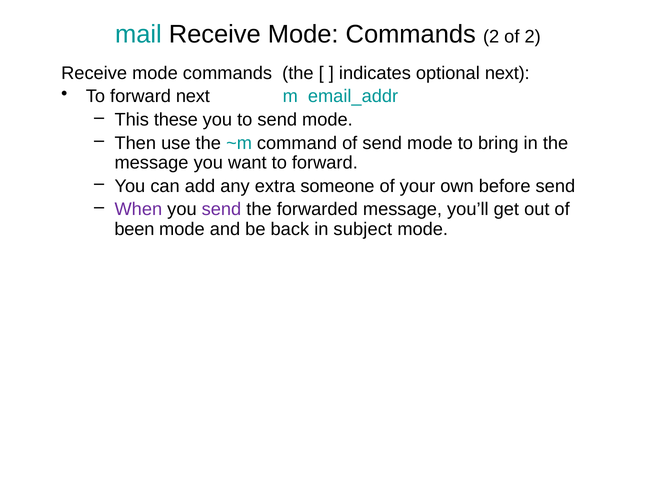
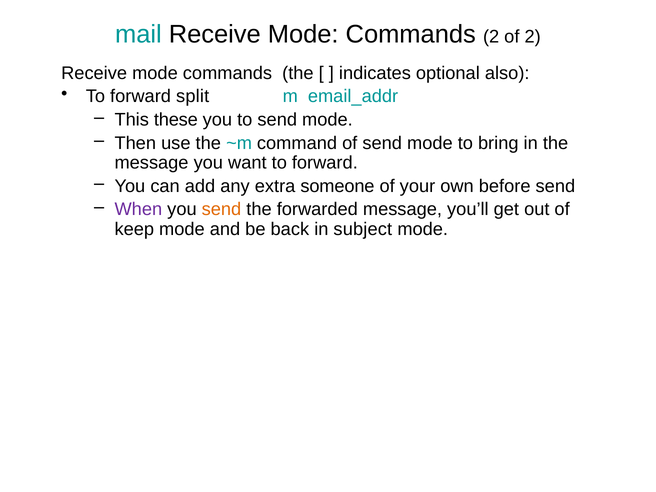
optional next: next -> also
forward next: next -> split
send at (221, 209) colour: purple -> orange
been: been -> keep
